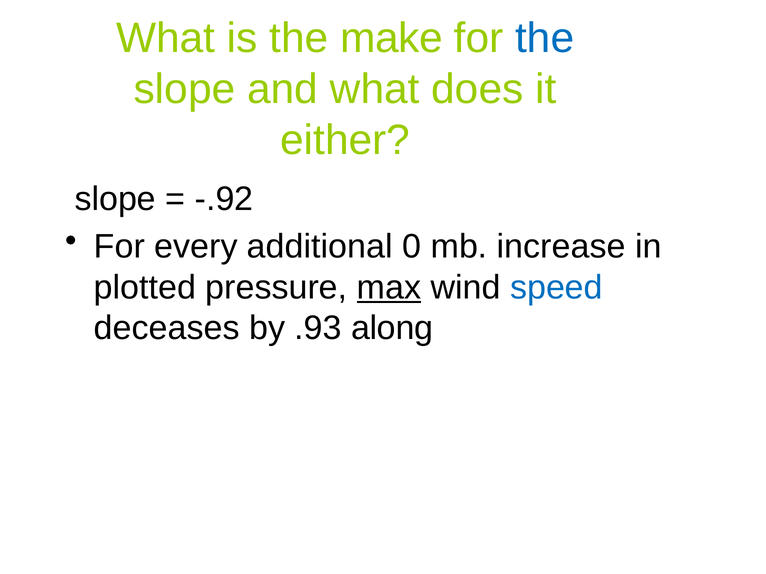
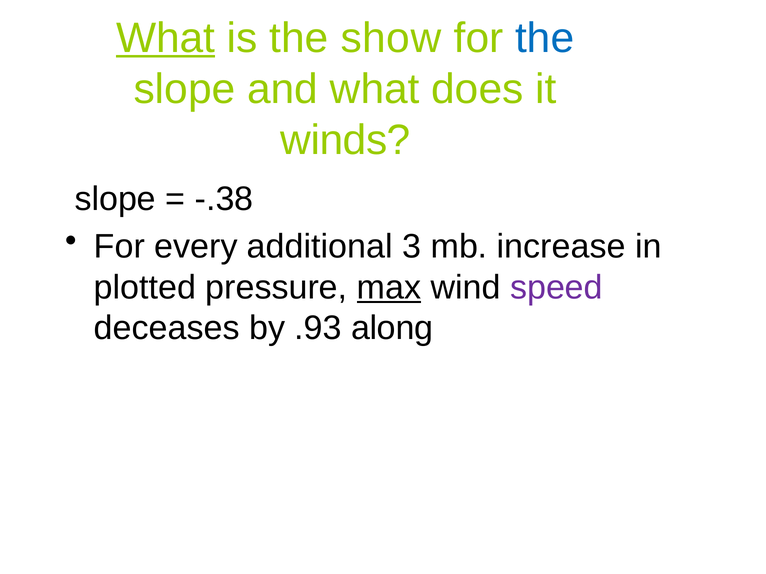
What at (166, 38) underline: none -> present
make: make -> show
either: either -> winds
-.92: -.92 -> -.38
0: 0 -> 3
speed colour: blue -> purple
